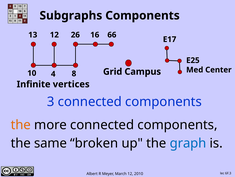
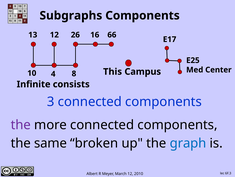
Grid: Grid -> This
vertices: vertices -> consists
the at (21, 124) colour: orange -> purple
